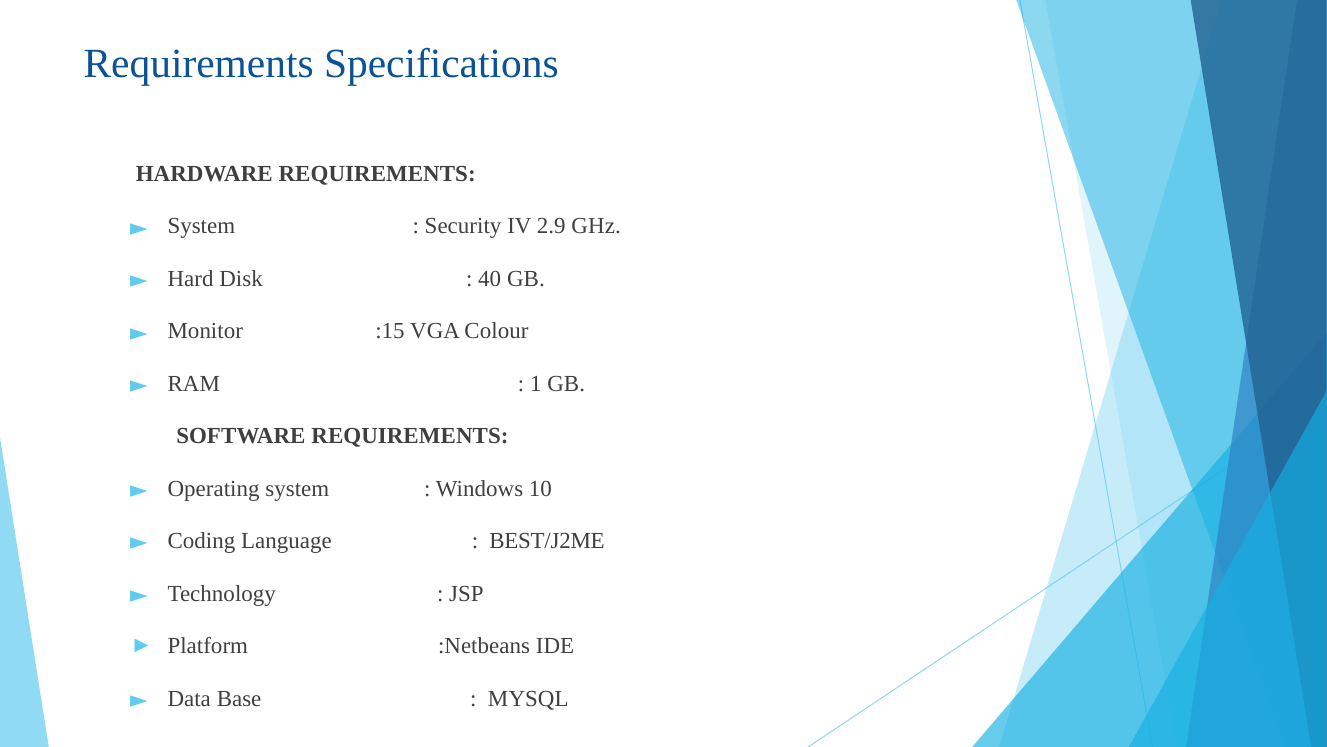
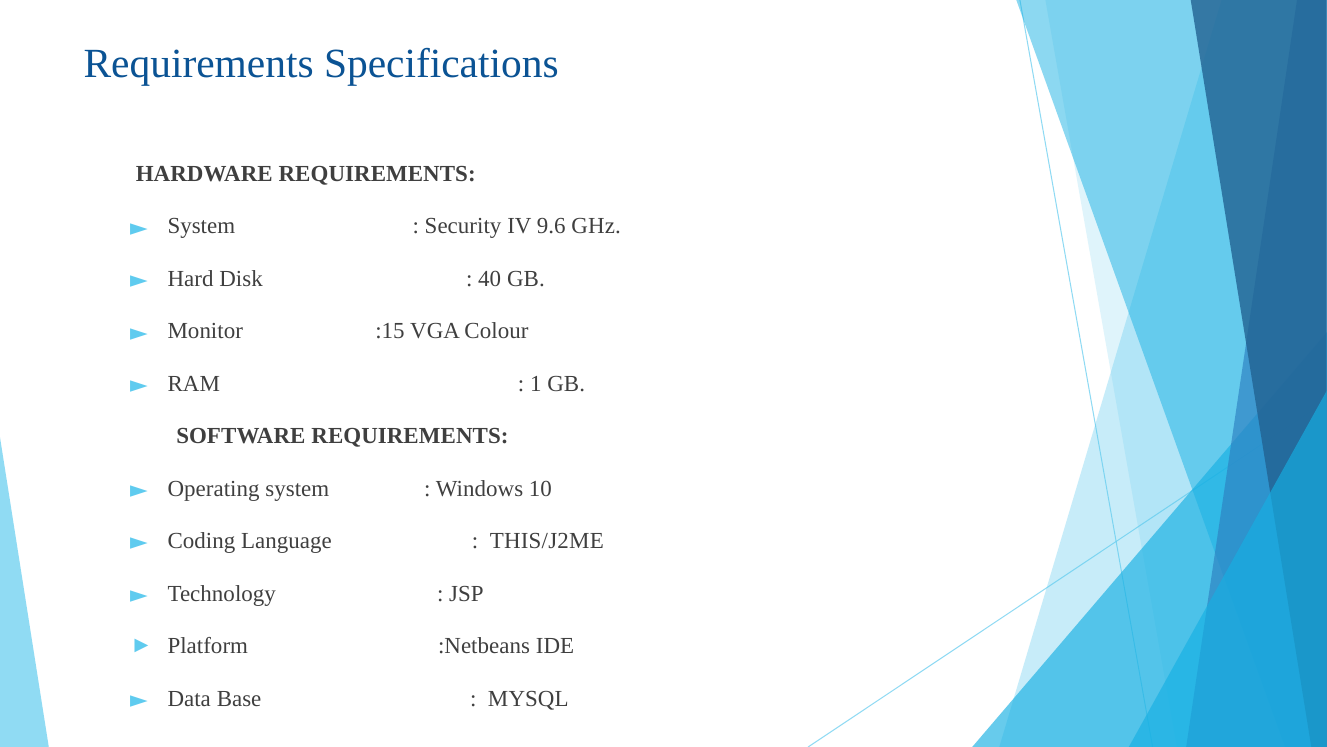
2.9: 2.9 -> 9.6
BEST/J2ME: BEST/J2ME -> THIS/J2ME
